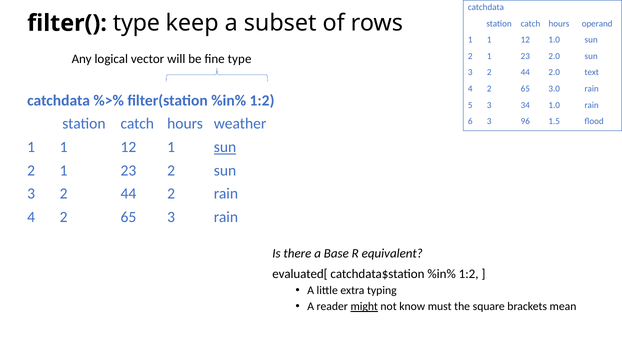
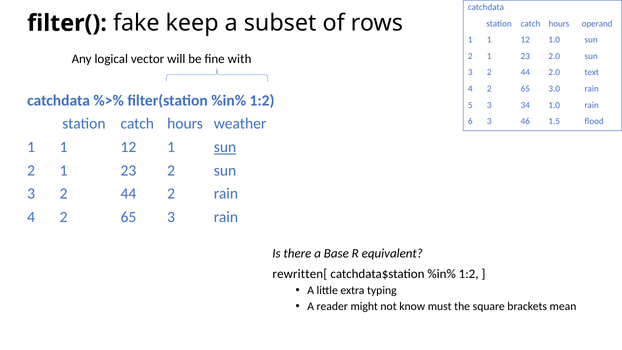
filter( type: type -> fake
fine type: type -> with
96: 96 -> 46
evaluated[: evaluated[ -> rewritten[
might underline: present -> none
